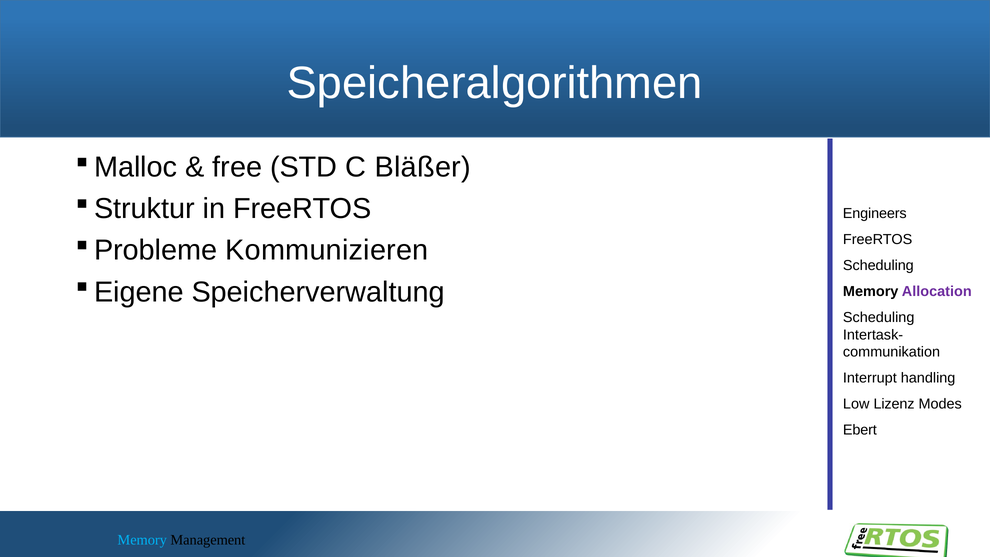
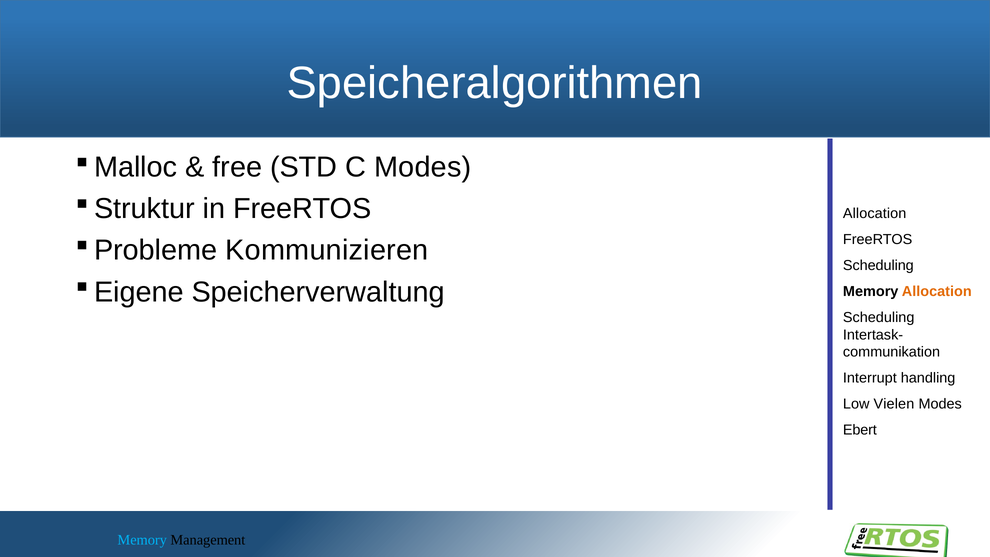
C Bläßer: Bläßer -> Modes
Engineers at (875, 213): Engineers -> Allocation
Allocation at (937, 291) colour: purple -> orange
Lizenz: Lizenz -> Vielen
